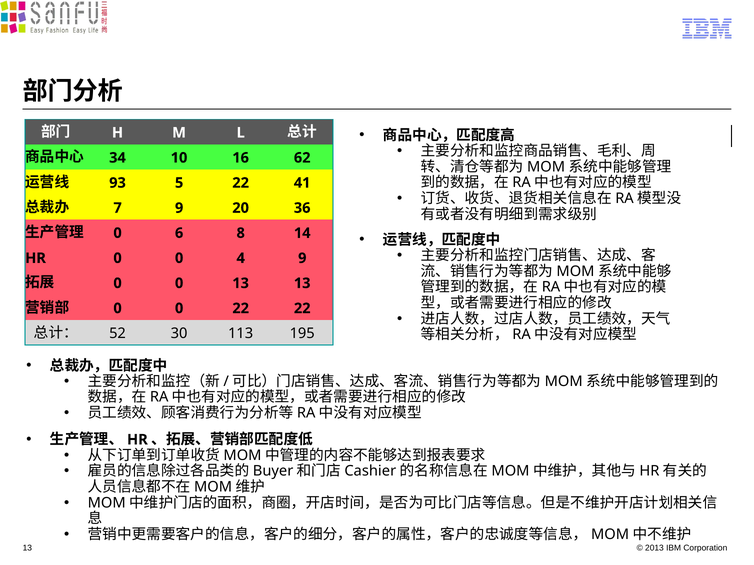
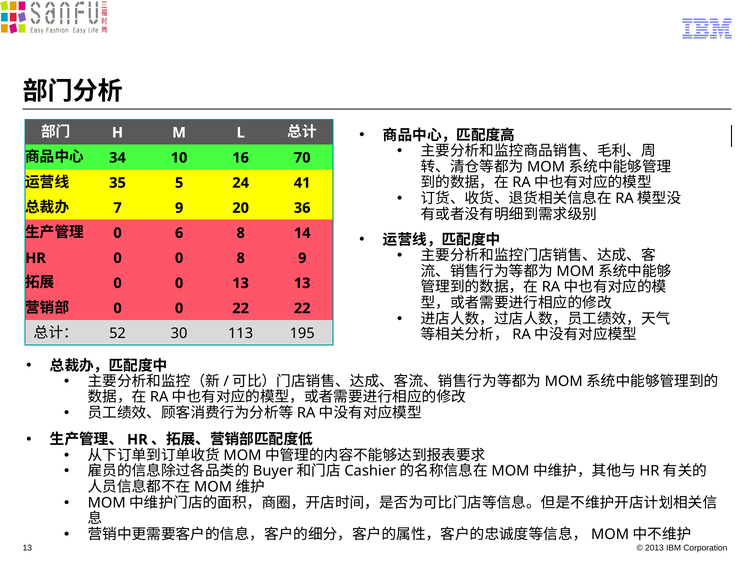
62: 62 -> 70
93: 93 -> 35
5 22: 22 -> 24
0 4: 4 -> 8
